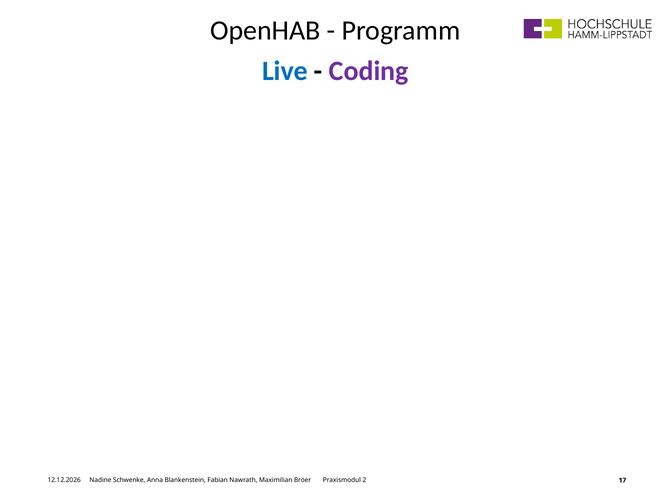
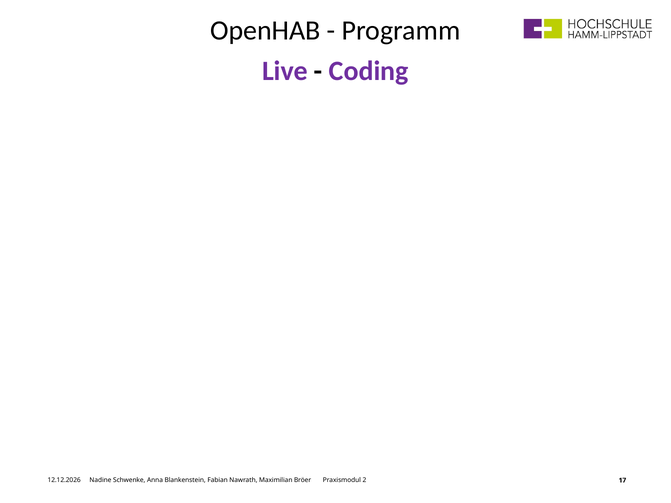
Live colour: blue -> purple
